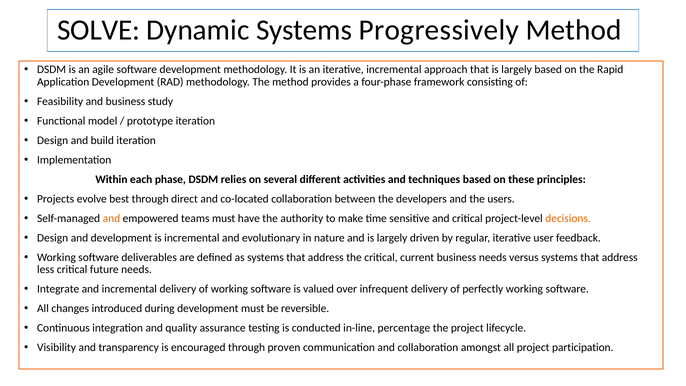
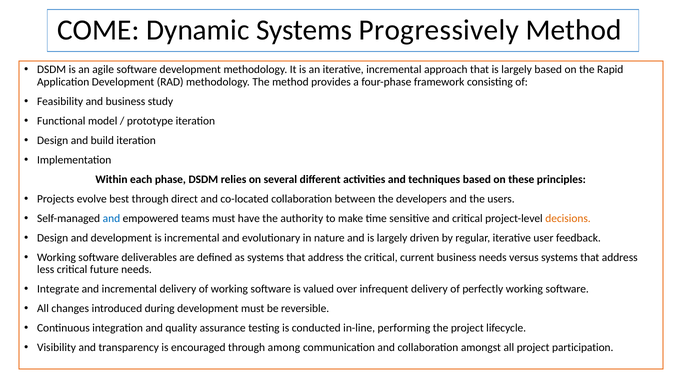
SOLVE: SOLVE -> COME
and at (111, 218) colour: orange -> blue
percentage: percentage -> performing
proven: proven -> among
